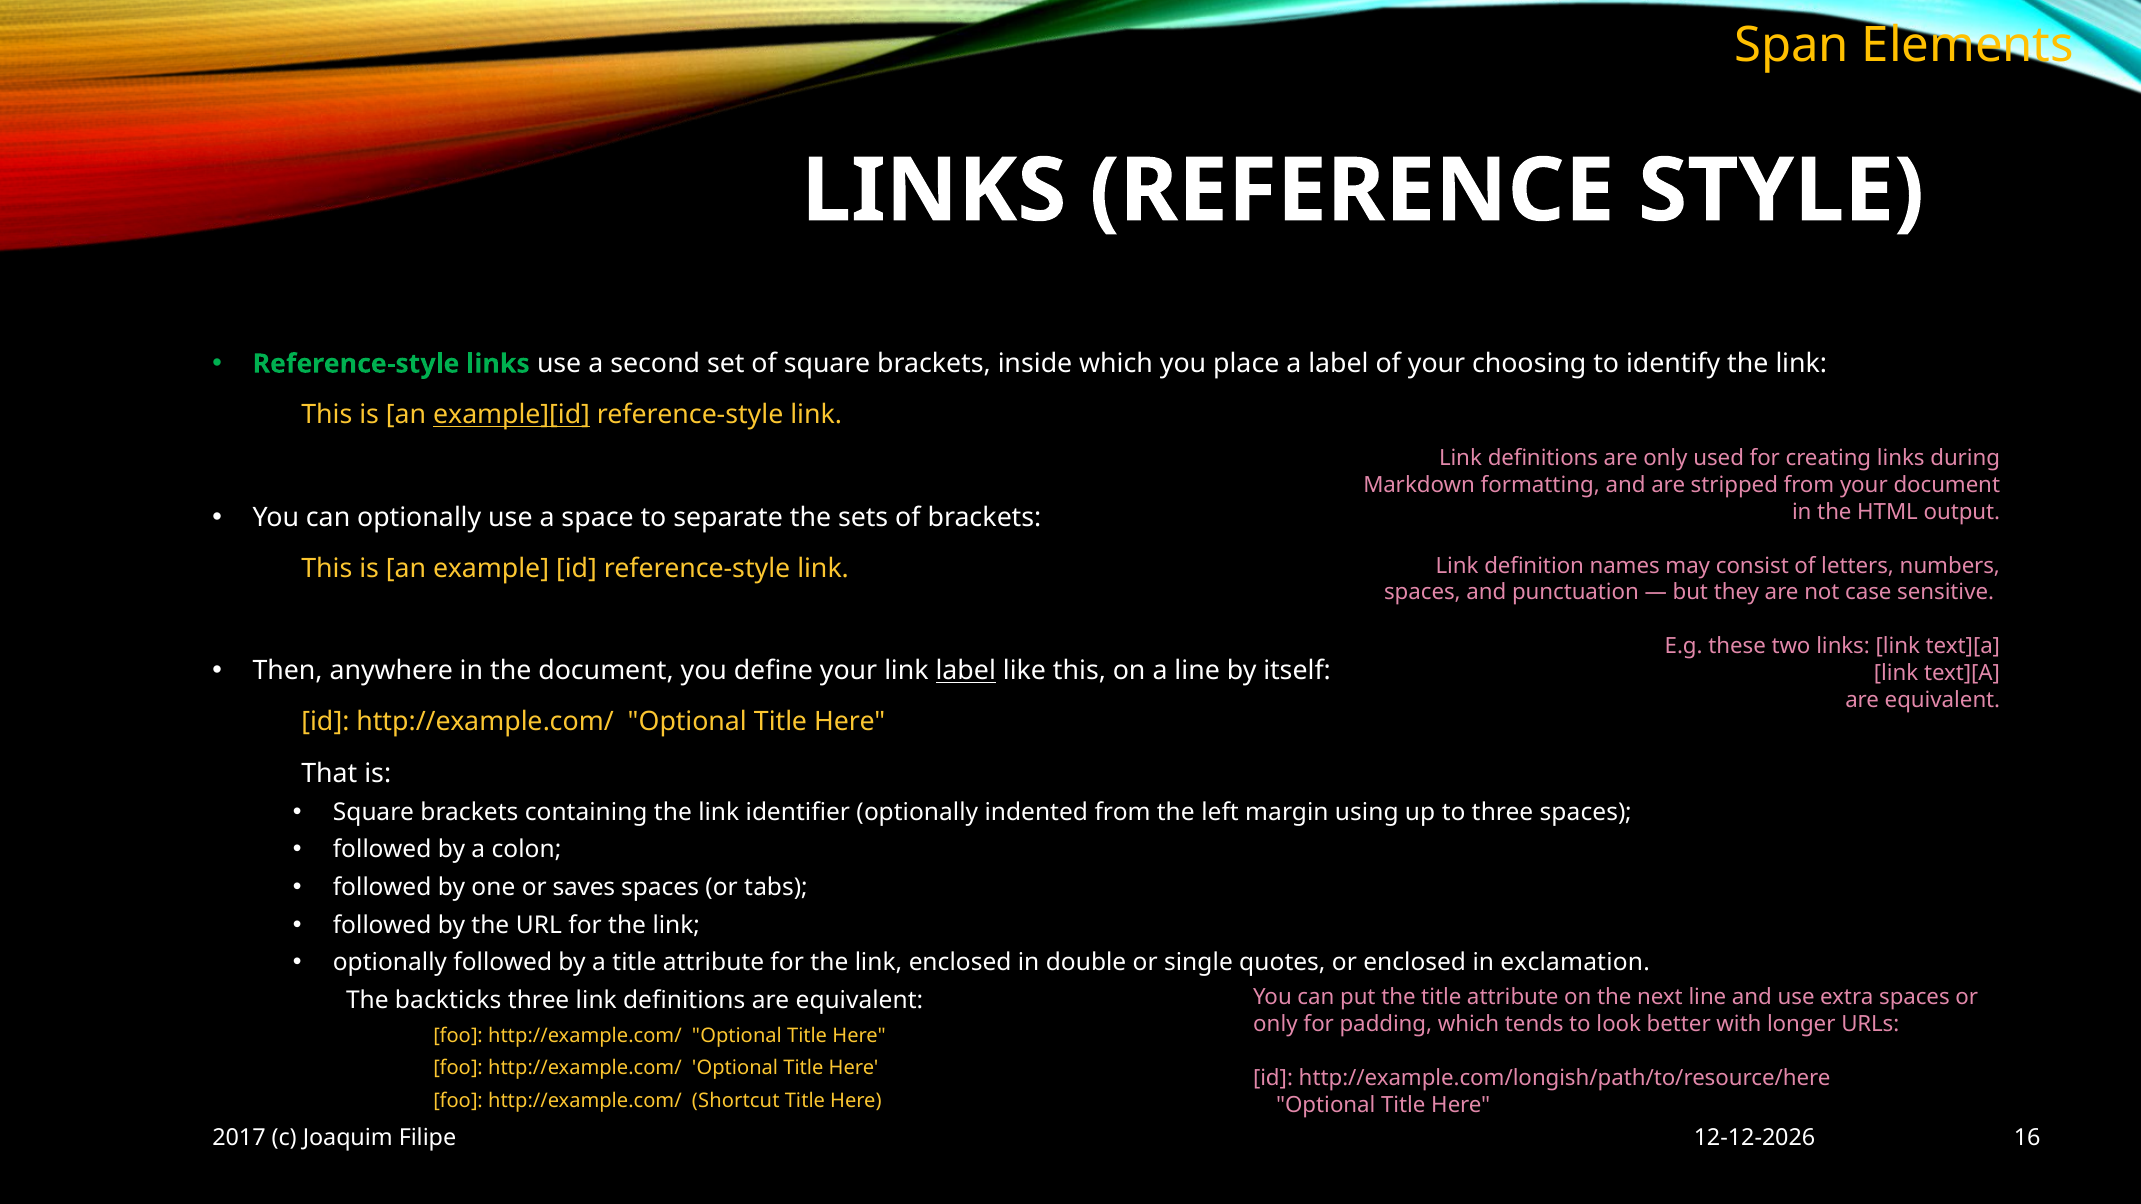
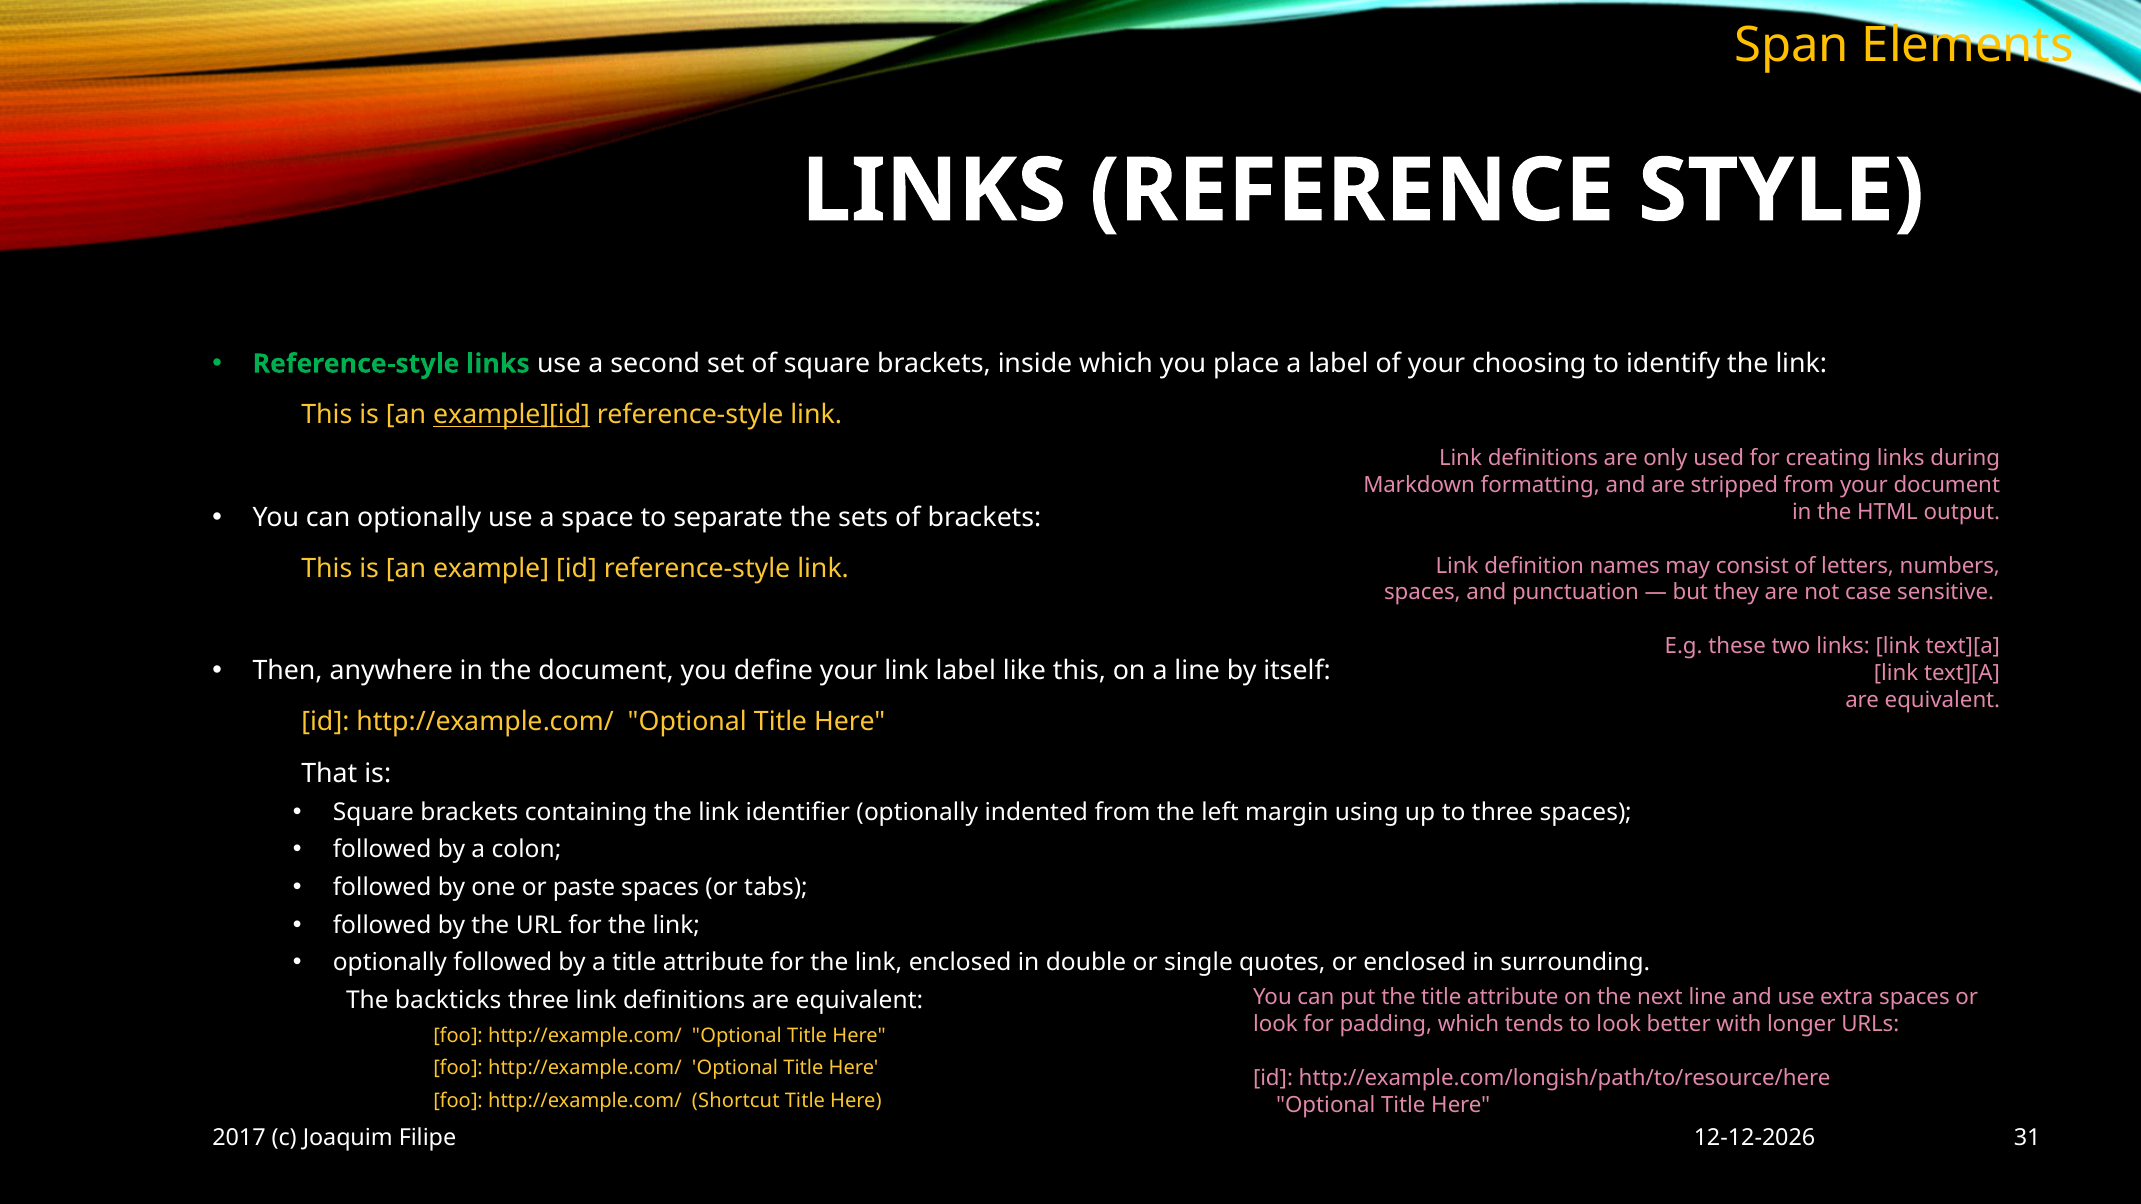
label at (966, 671) underline: present -> none
saves: saves -> paste
exclamation: exclamation -> surrounding
only at (1275, 1025): only -> look
16: 16 -> 31
